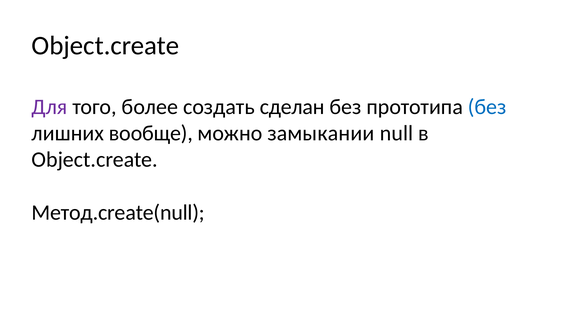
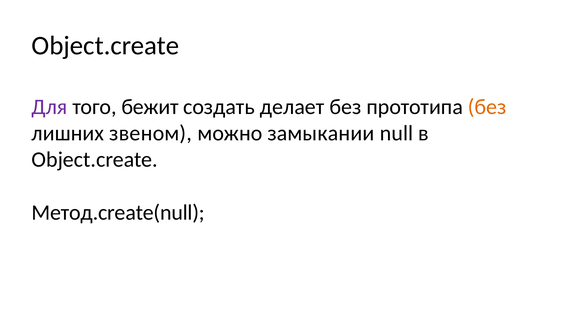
более: более -> бежит
сделан: сделан -> делает
без at (487, 107) colour: blue -> orange
вообще: вообще -> звеном
